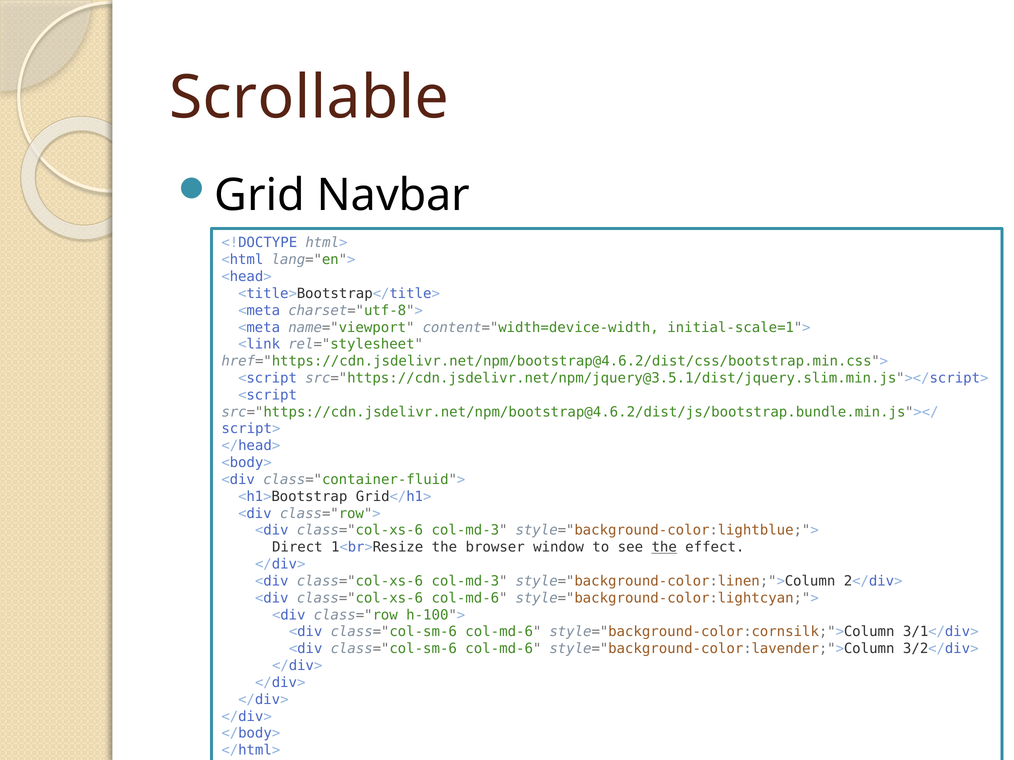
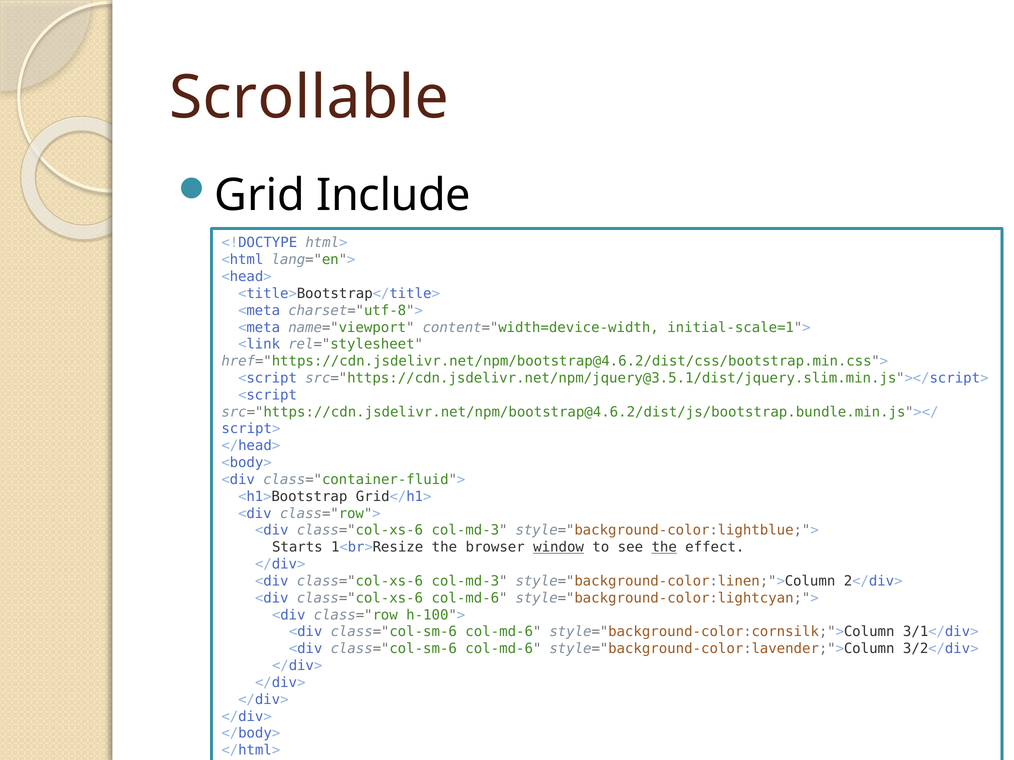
Navbar: Navbar -> Include
Direct: Direct -> Starts
window underline: none -> present
